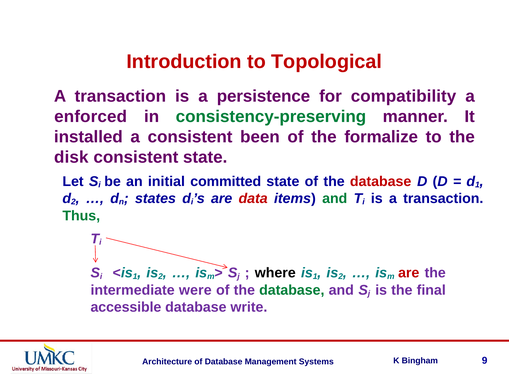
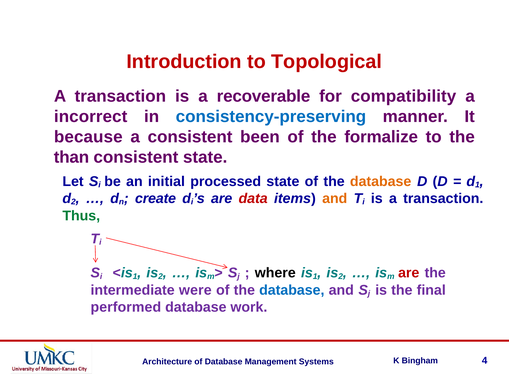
persistence: persistence -> recoverable
enforced: enforced -> incorrect
consistency-preserving colour: green -> blue
installed: installed -> because
disk: disk -> than
committed: committed -> processed
database at (381, 182) colour: red -> orange
states: states -> create
and at (335, 199) colour: green -> orange
database at (292, 291) colour: green -> blue
accessible: accessible -> performed
write: write -> work
9: 9 -> 4
